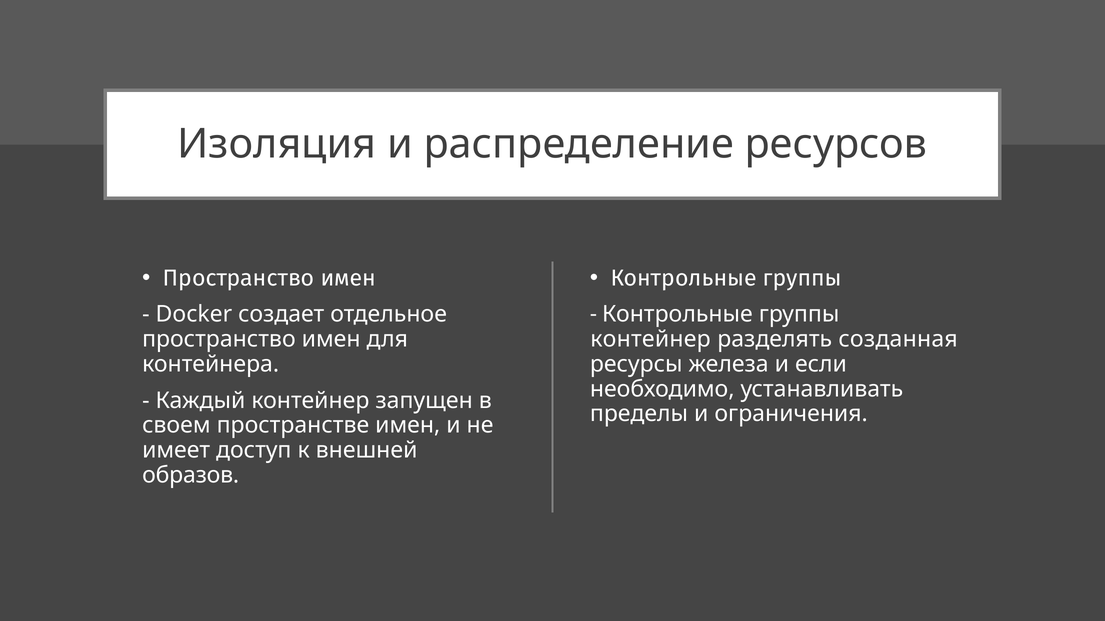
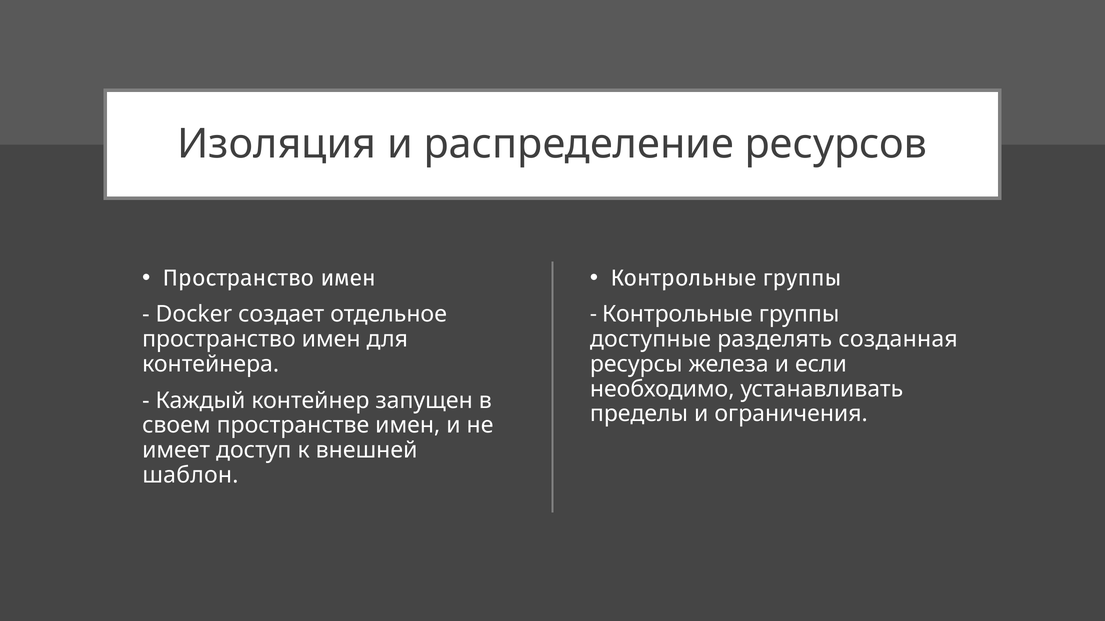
контейнер at (651, 340): контейнер -> доступные
образов: образов -> шаблон
